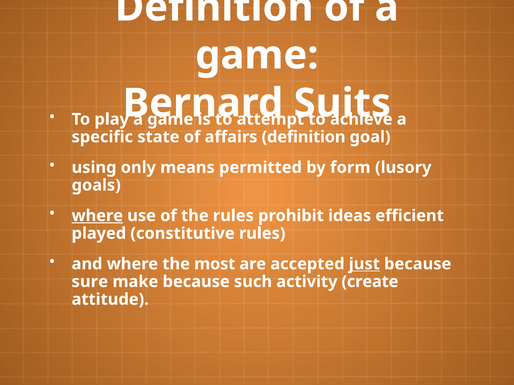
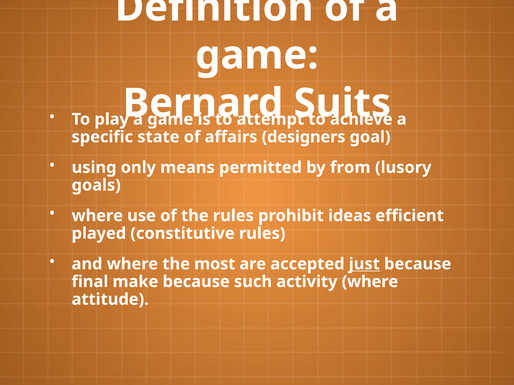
affairs definition: definition -> designers
form: form -> from
where at (97, 216) underline: present -> none
sure: sure -> final
activity create: create -> where
